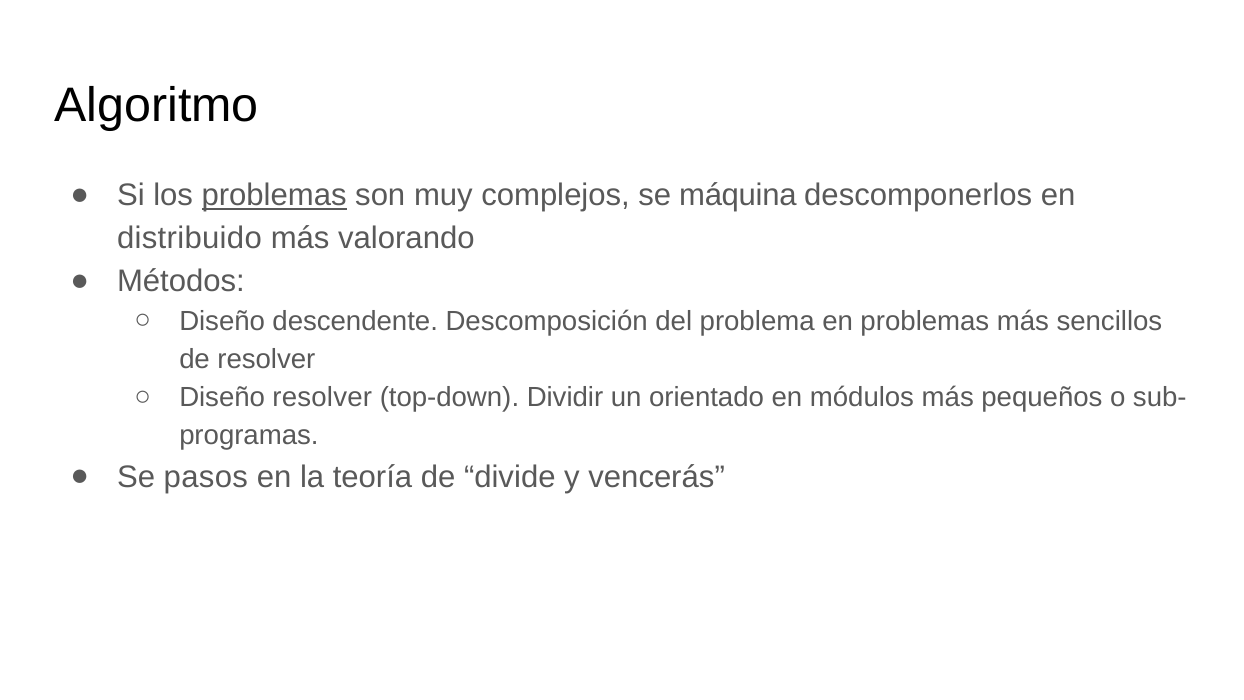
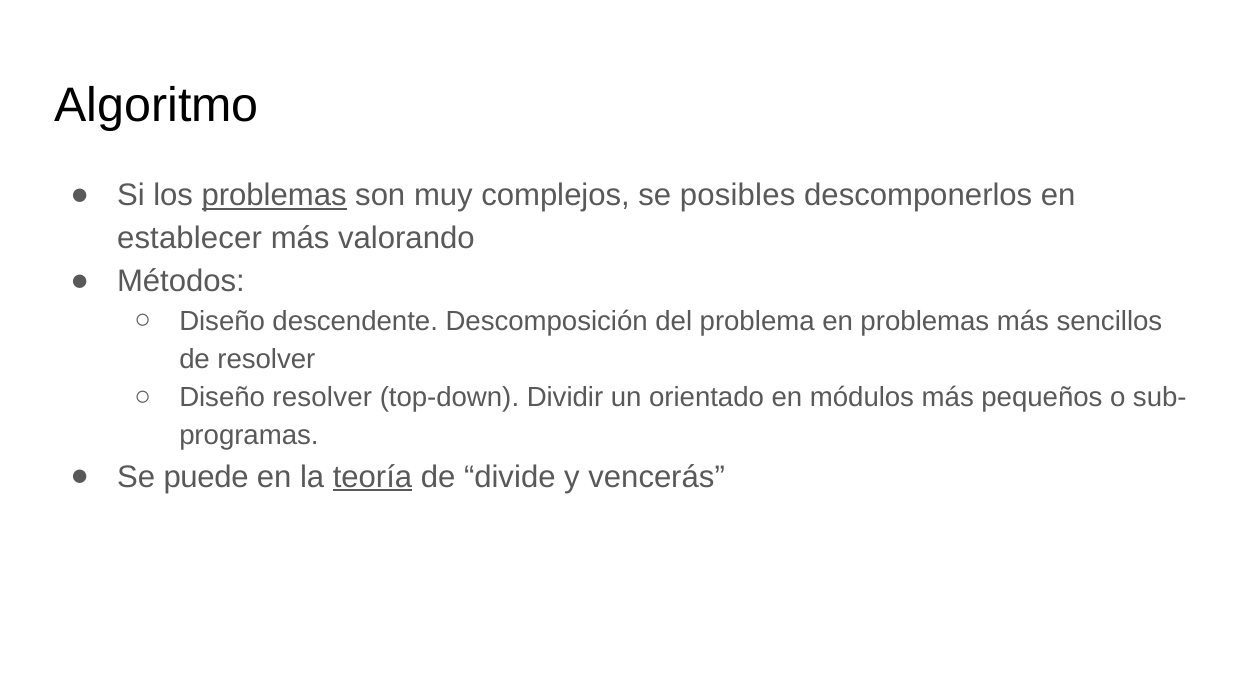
máquina: máquina -> posibles
distribuido: distribuido -> establecer
pasos: pasos -> puede
teoría underline: none -> present
